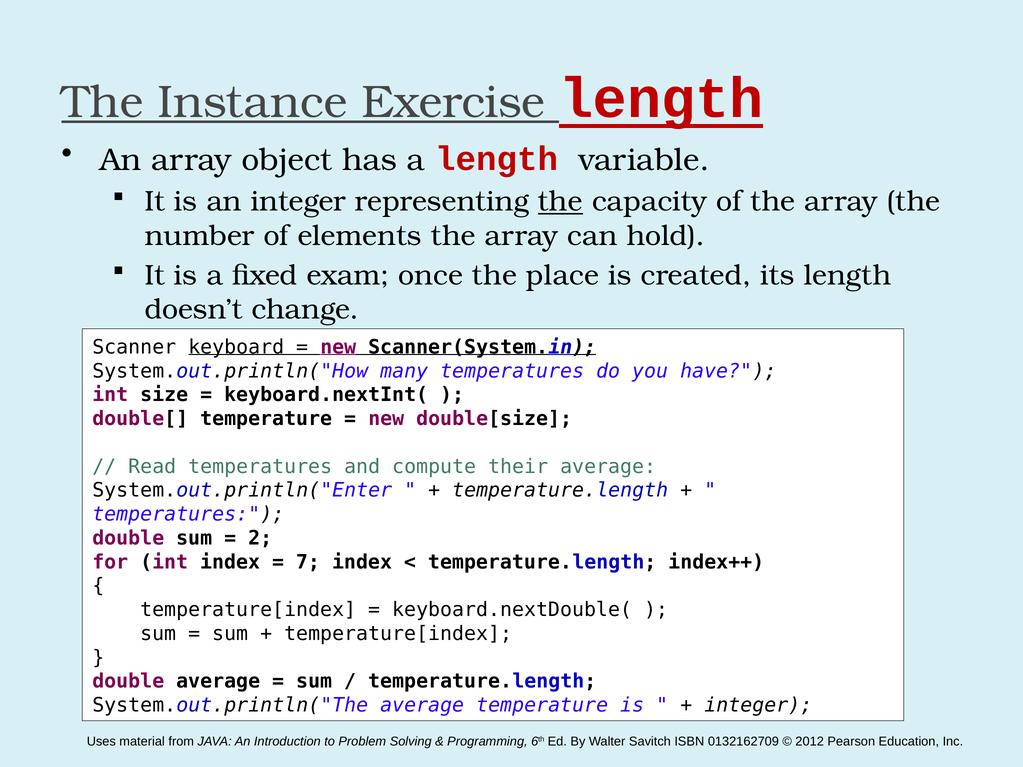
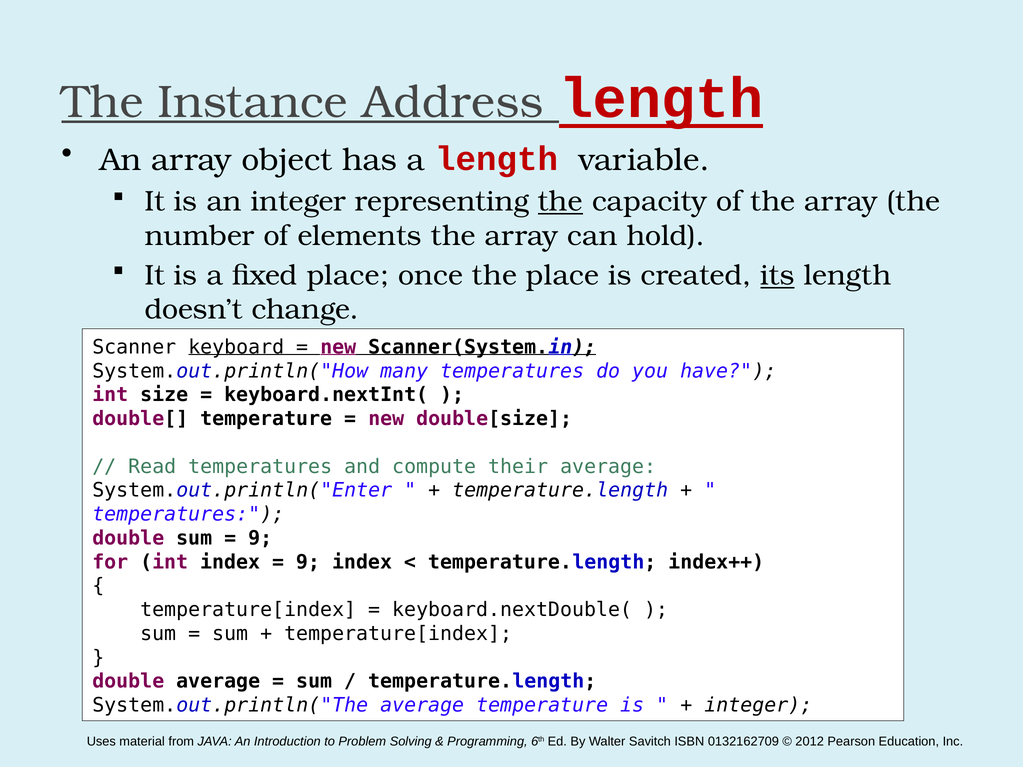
Exercise: Exercise -> Address
fixed exam: exam -> place
its underline: none -> present
2 at (260, 538): 2 -> 9
7 at (308, 562): 7 -> 9
